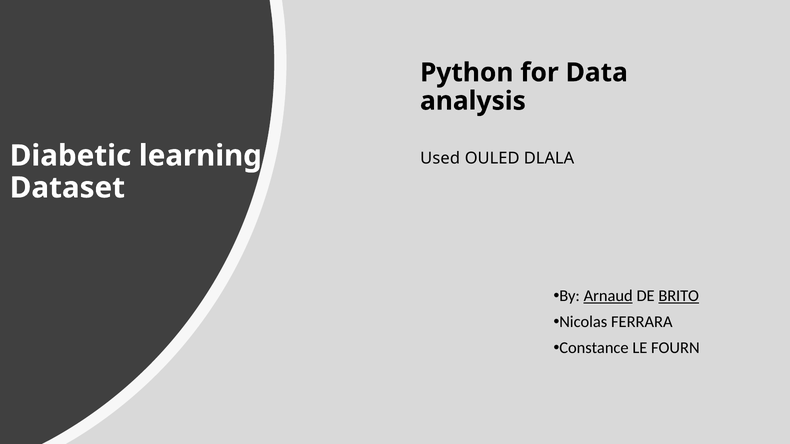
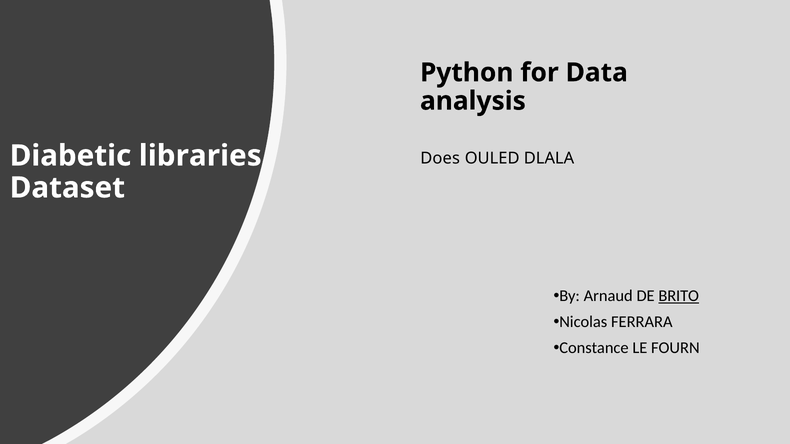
learning: learning -> libraries
Used: Used -> Does
Arnaud underline: present -> none
